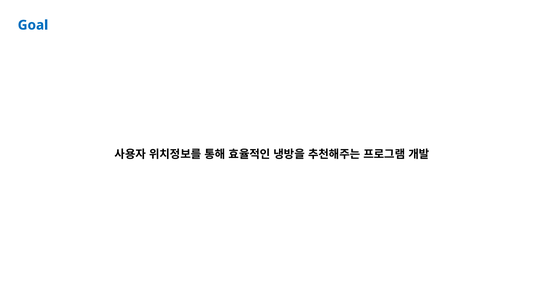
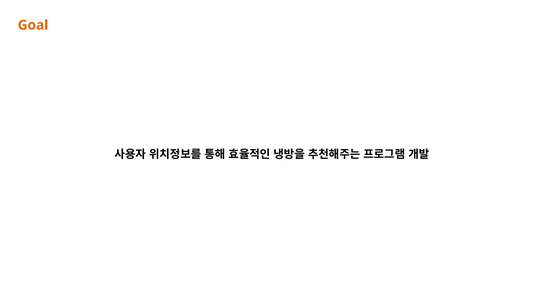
Goal colour: blue -> orange
